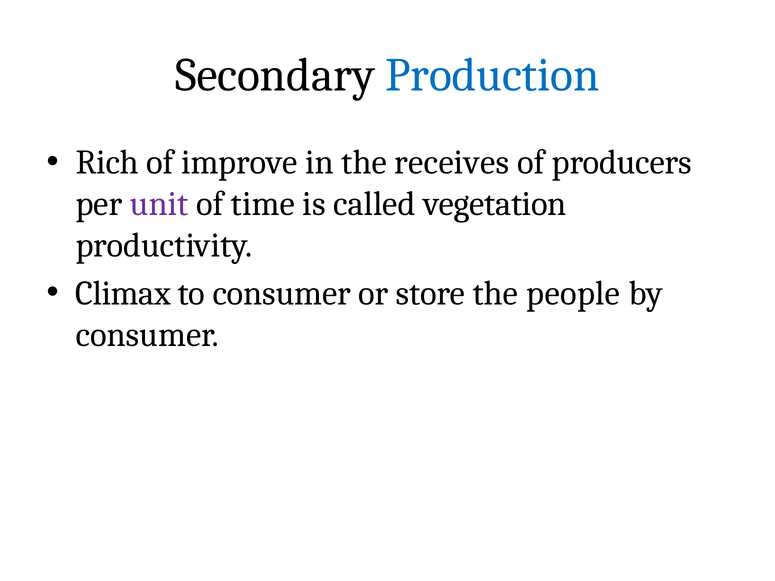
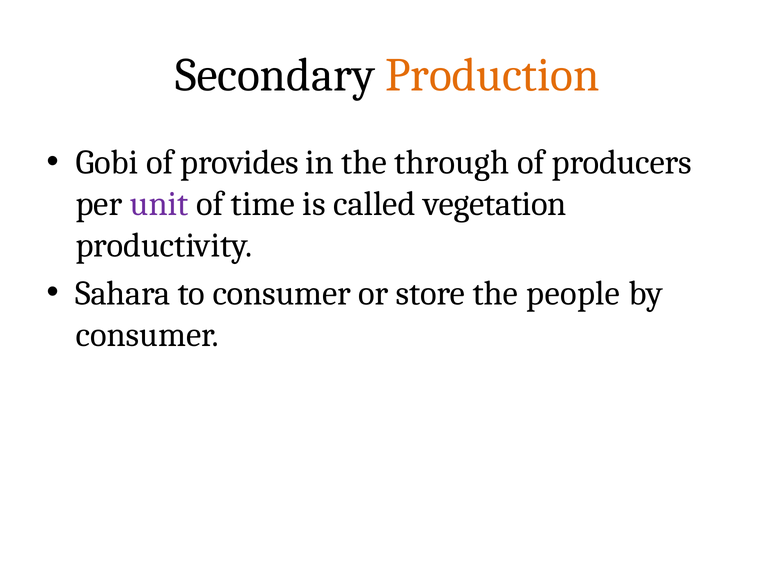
Production colour: blue -> orange
Rich: Rich -> Gobi
improve: improve -> provides
receives: receives -> through
Climax: Climax -> Sahara
